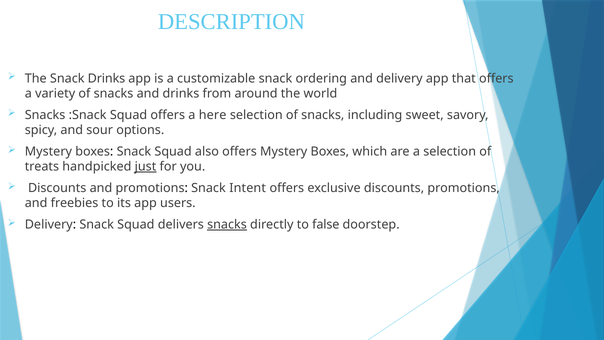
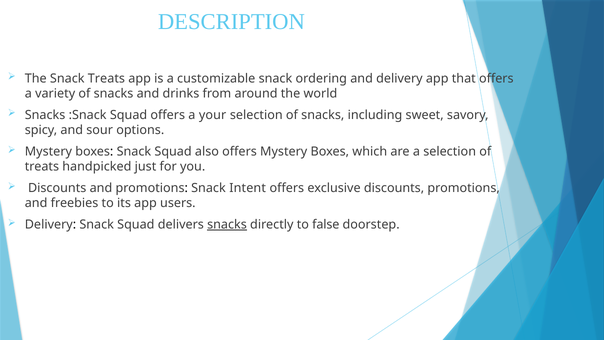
Snack Drinks: Drinks -> Treats
here: here -> your
just underline: present -> none
